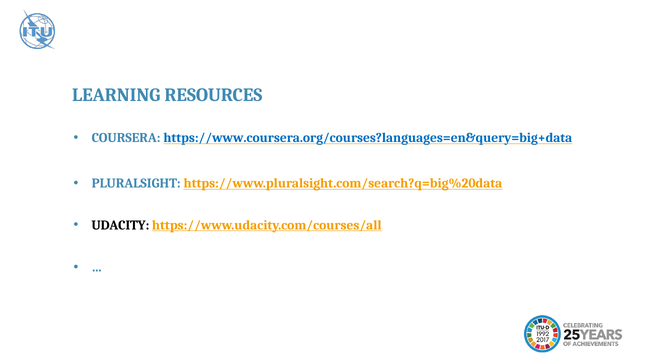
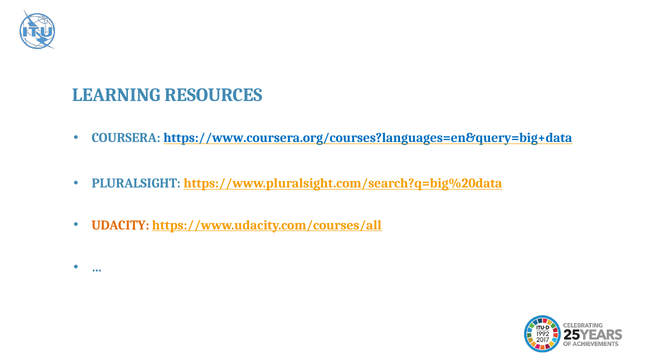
UDACITY colour: black -> orange
